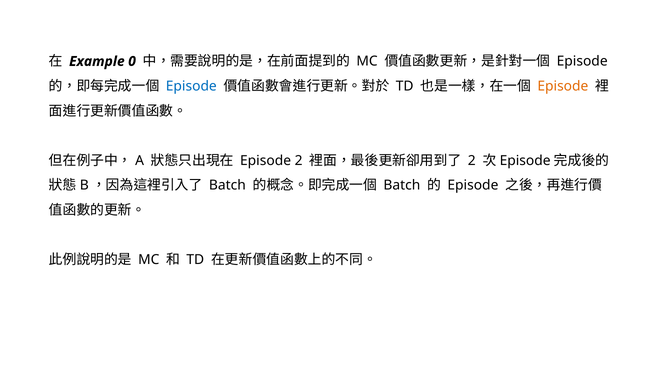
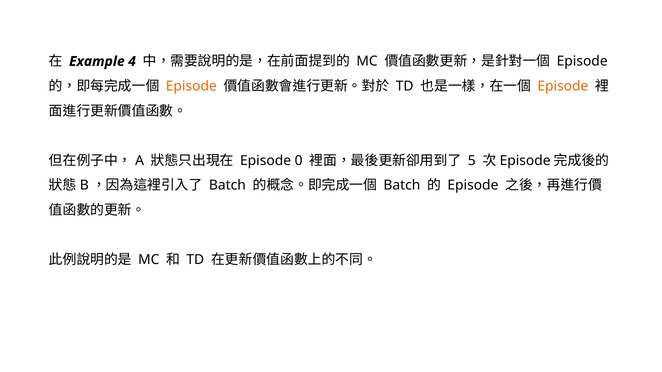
0: 0 -> 4
Episode at (191, 86) colour: blue -> orange
Episode 2: 2 -> 0
2 at (472, 161): 2 -> 5
